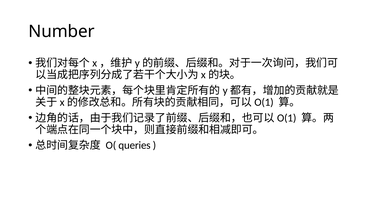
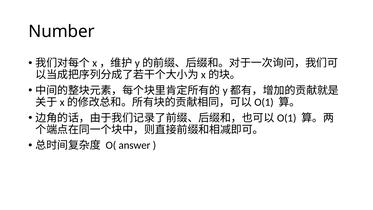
queries: queries -> answer
